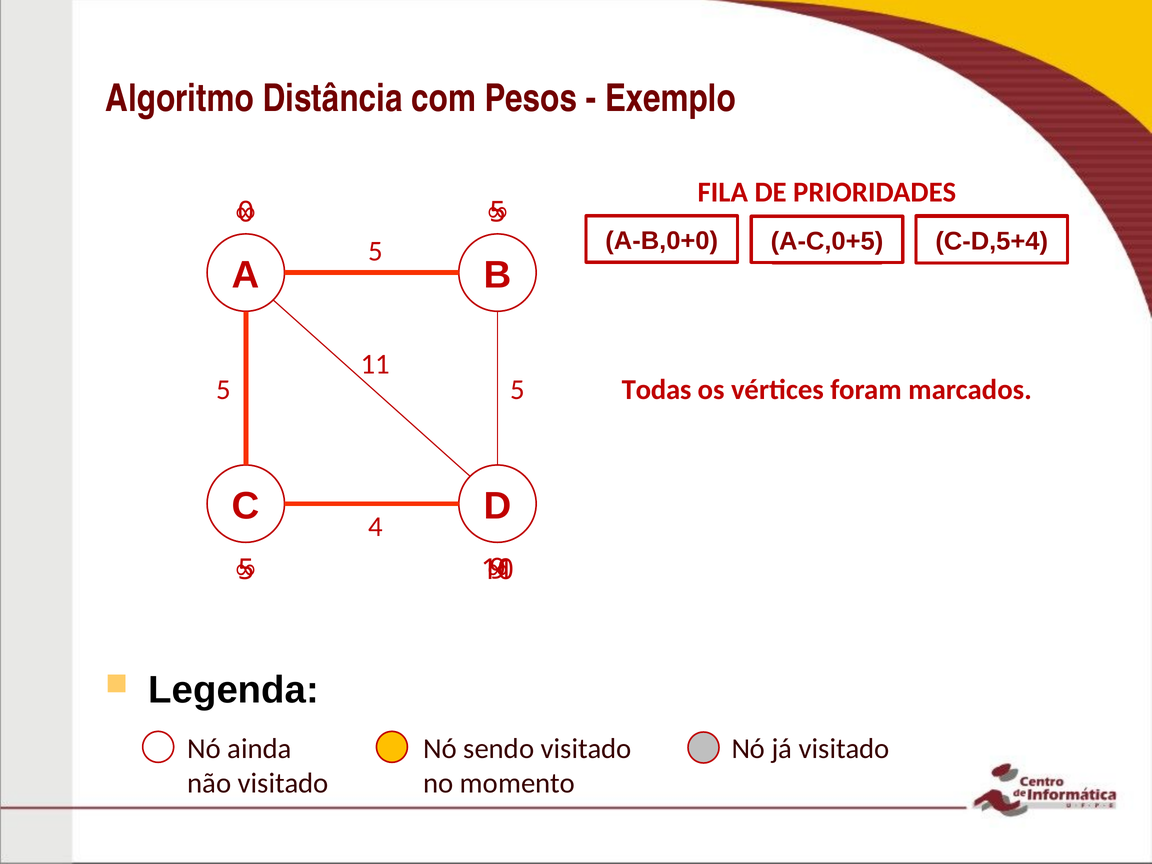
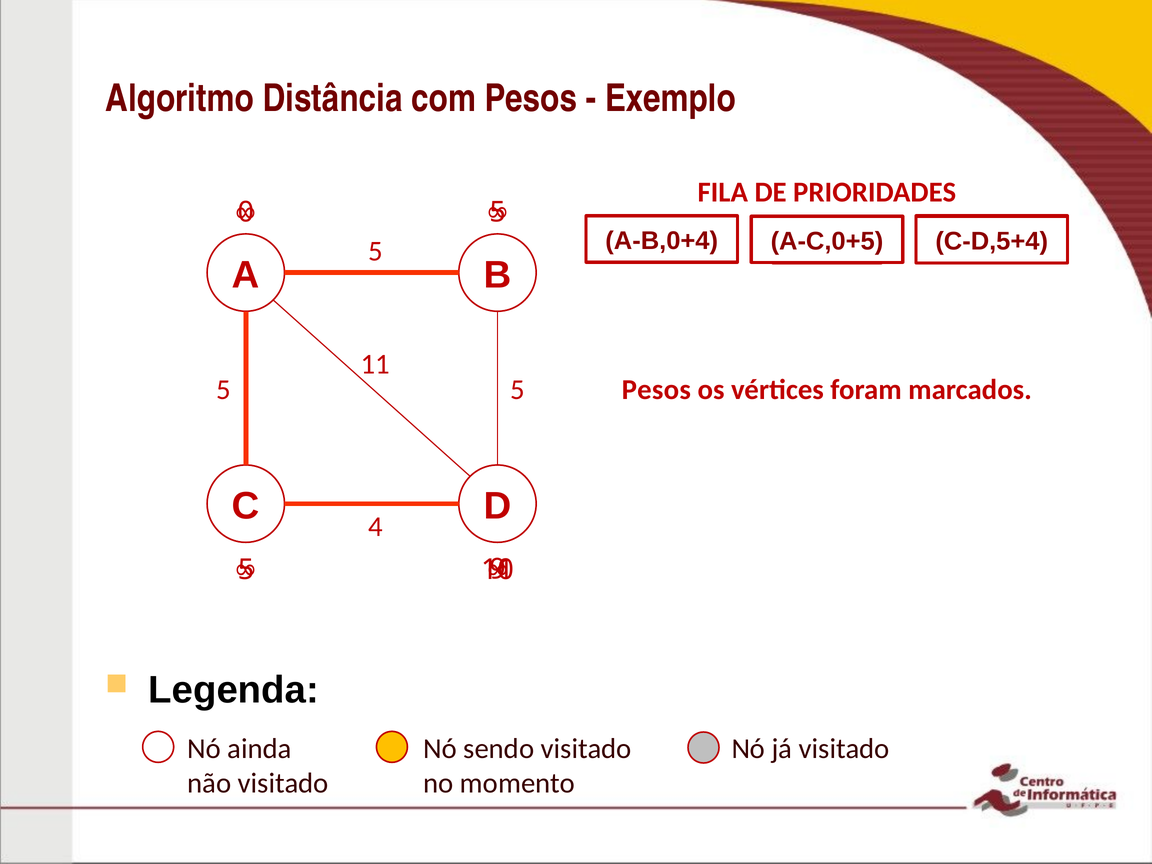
A-B,0+0: A-B,0+0 -> A-B,0+4
Todas at (657, 390): Todas -> Pesos
